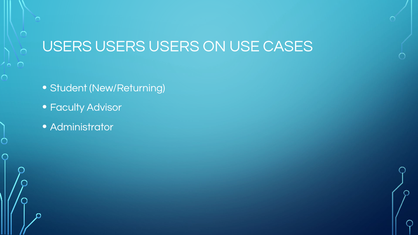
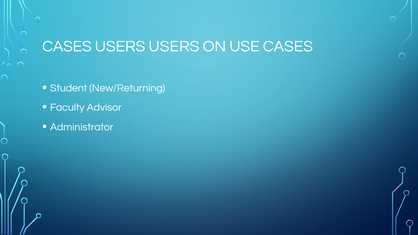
USERS at (67, 46): USERS -> CASES
